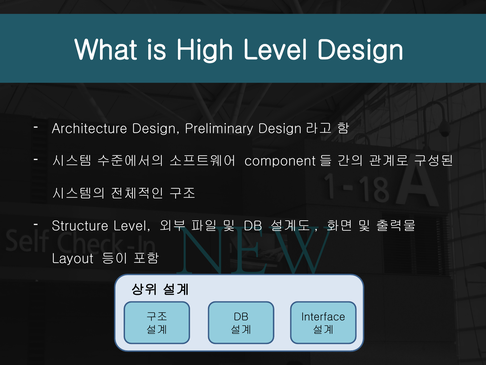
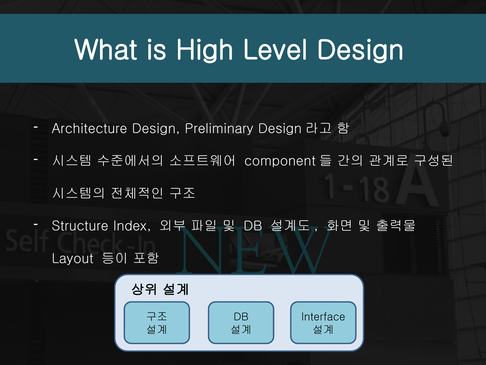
Structure Level: Level -> Index
